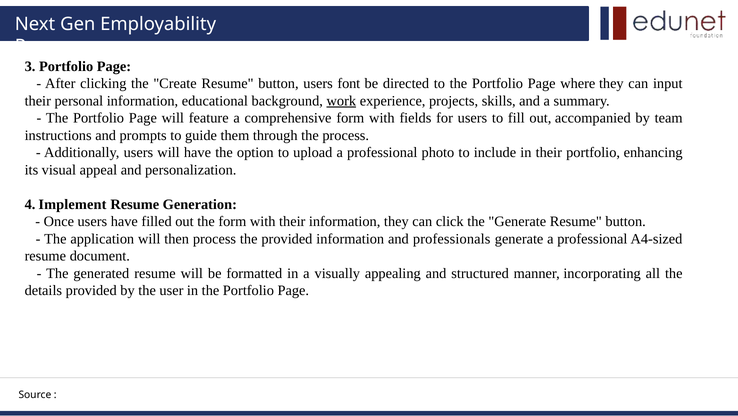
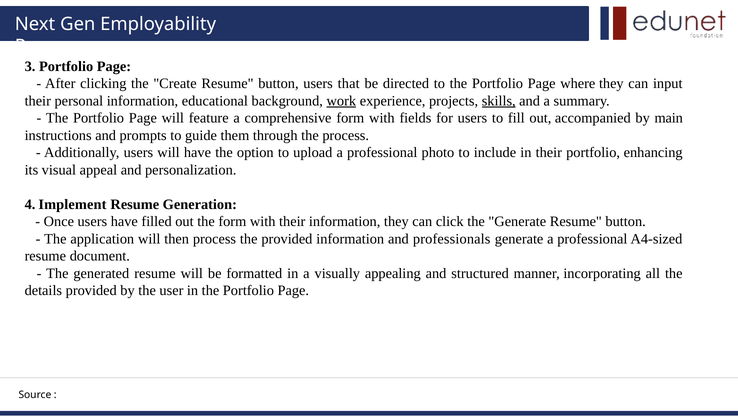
font: font -> that
skills underline: none -> present
team: team -> main
